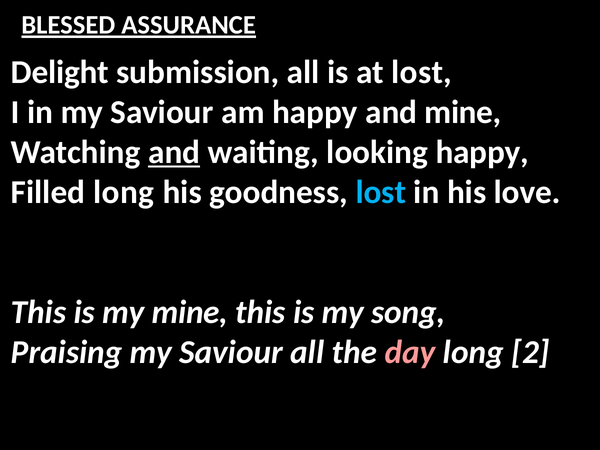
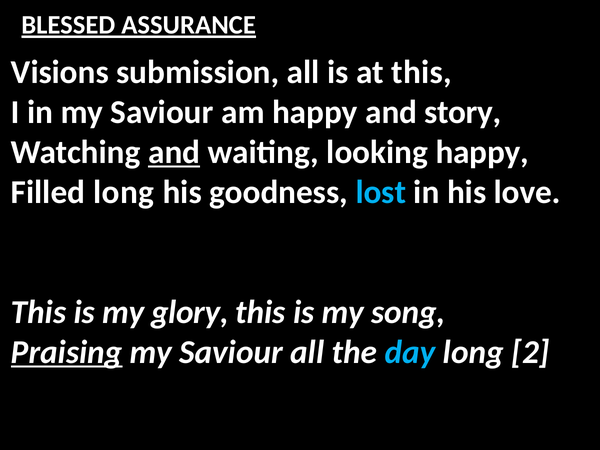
Delight: Delight -> Visions
at lost: lost -> this
and mine: mine -> story
my mine: mine -> glory
Praising underline: none -> present
day colour: pink -> light blue
